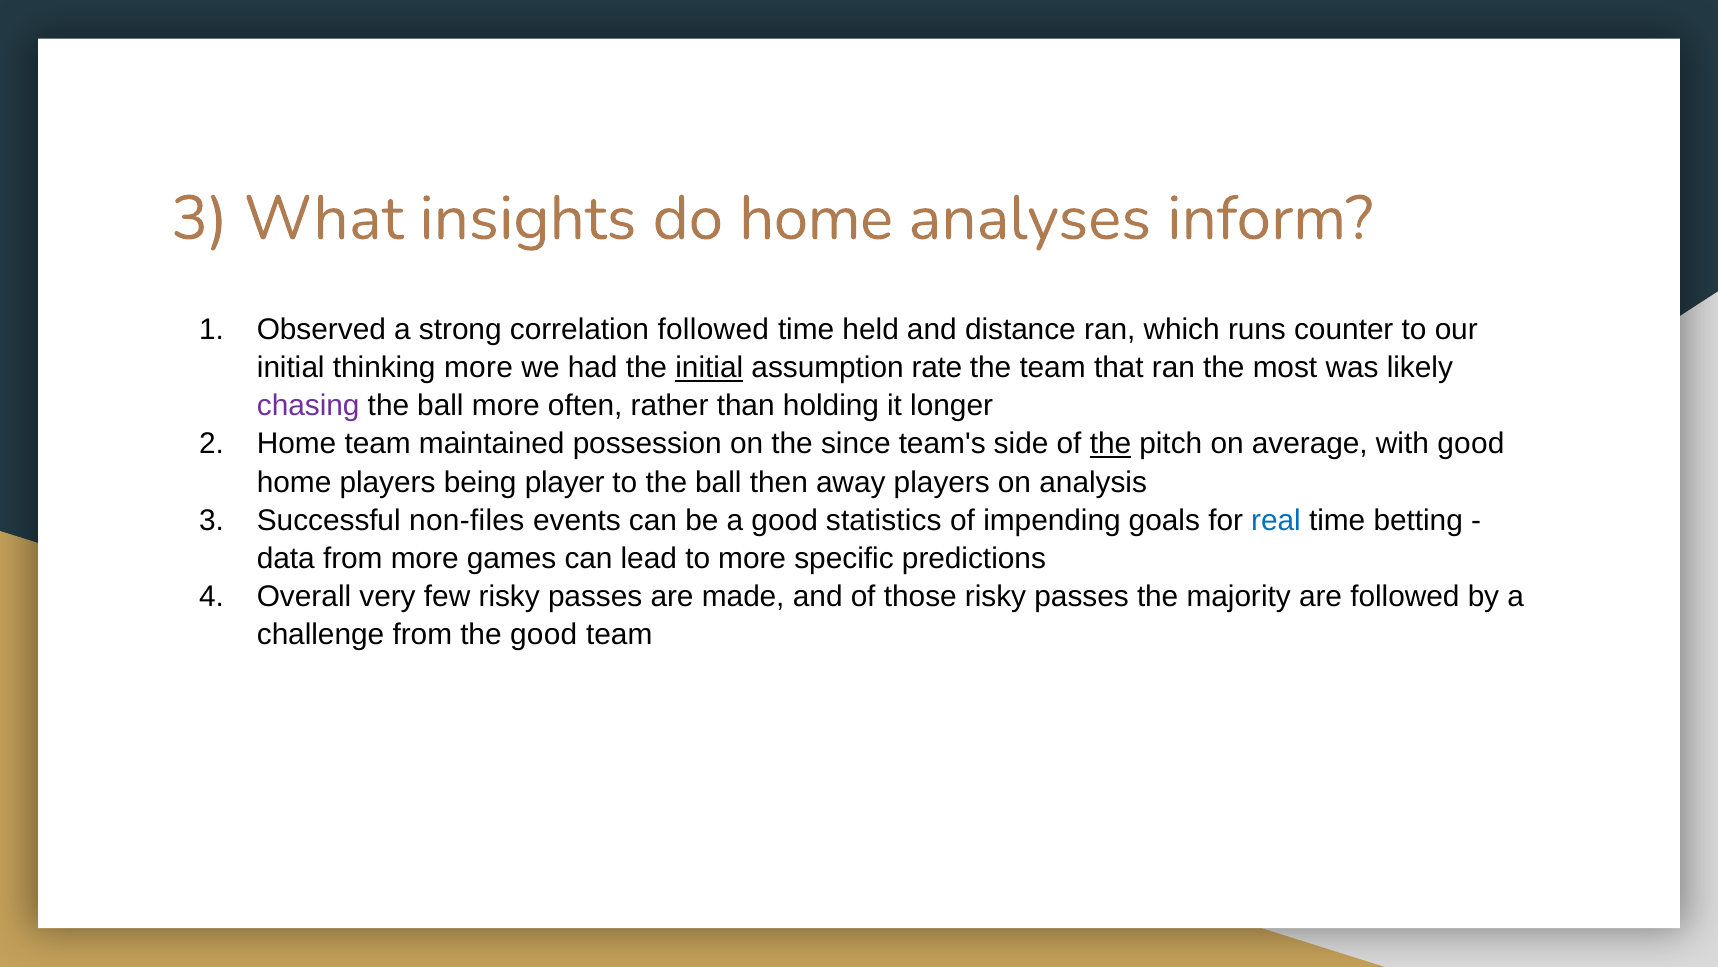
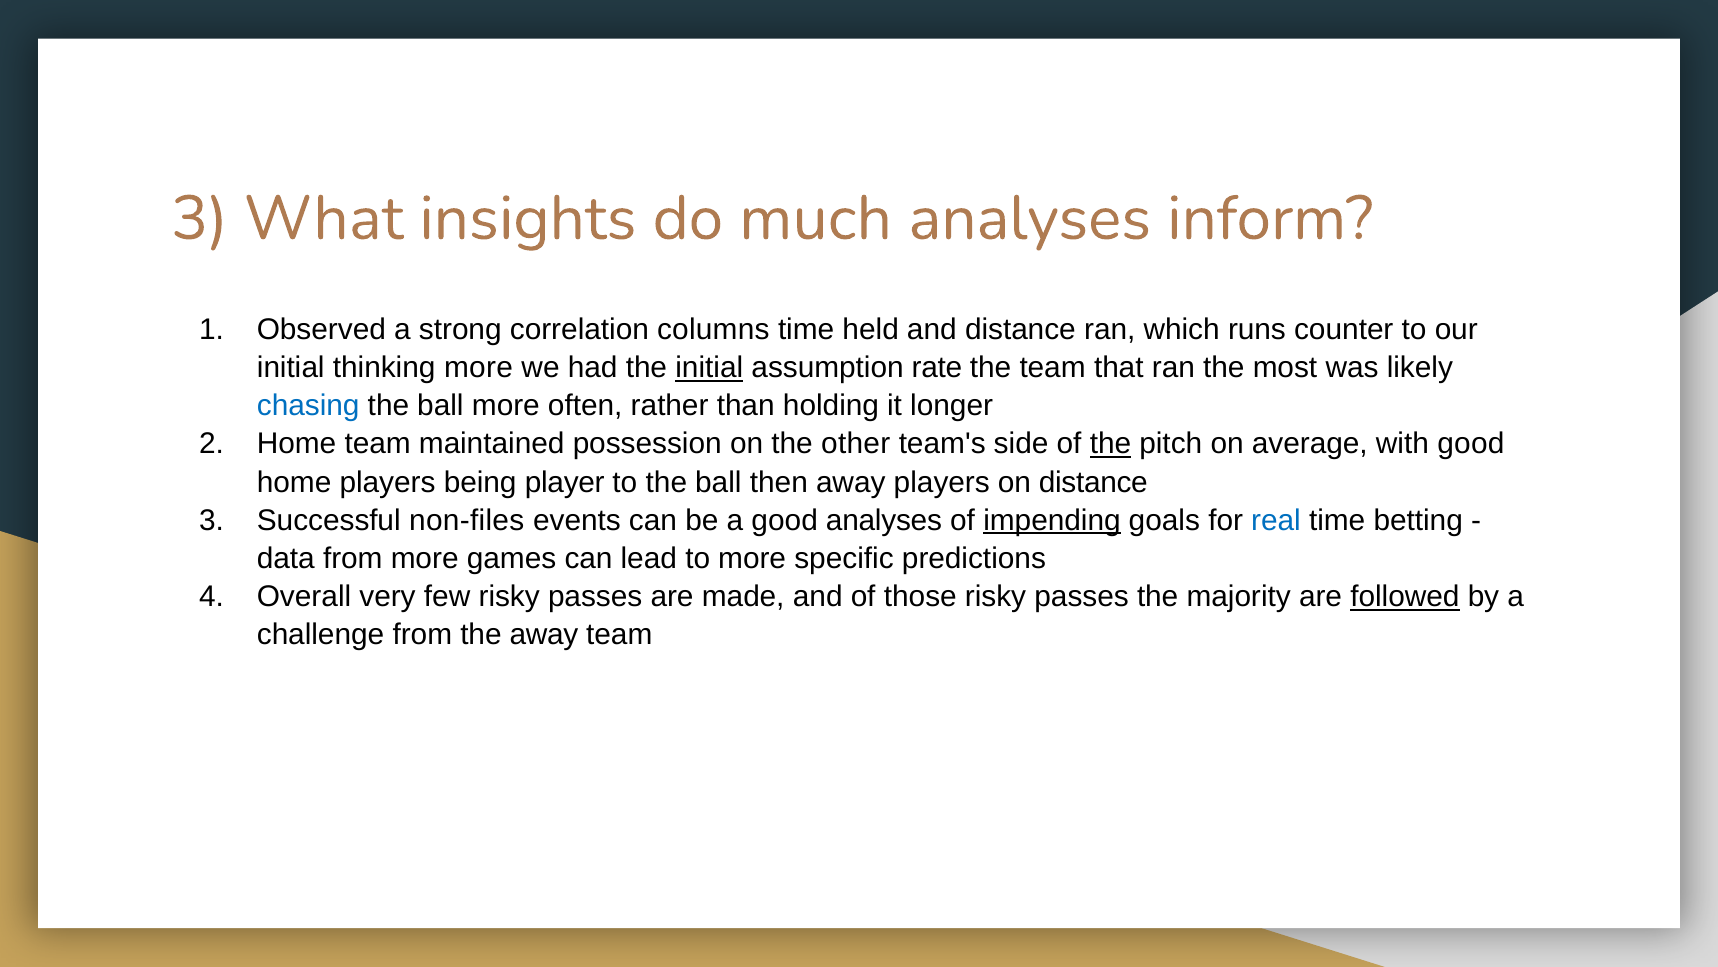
do home: home -> much
correlation followed: followed -> columns
chasing colour: purple -> blue
since: since -> other
on analysis: analysis -> distance
good statistics: statistics -> analyses
impending underline: none -> present
followed at (1405, 596) underline: none -> present
the good: good -> away
